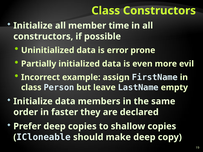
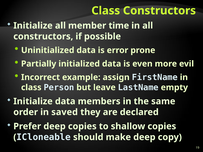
faster: faster -> saved
